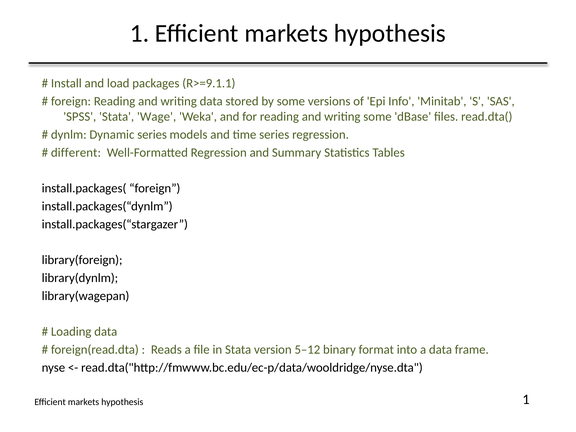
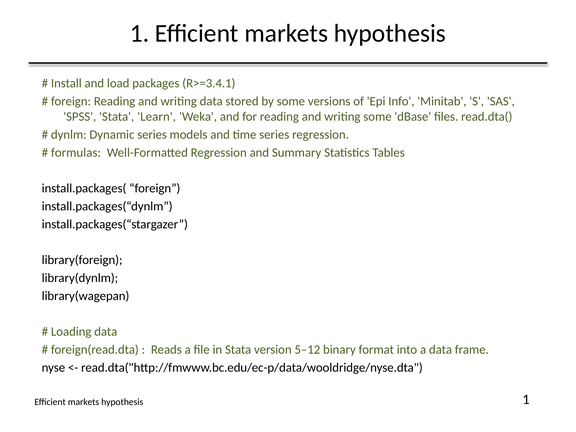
R>=9.1.1: R>=9.1.1 -> R>=3.4.1
Wage: Wage -> Learn
different: different -> formulas
